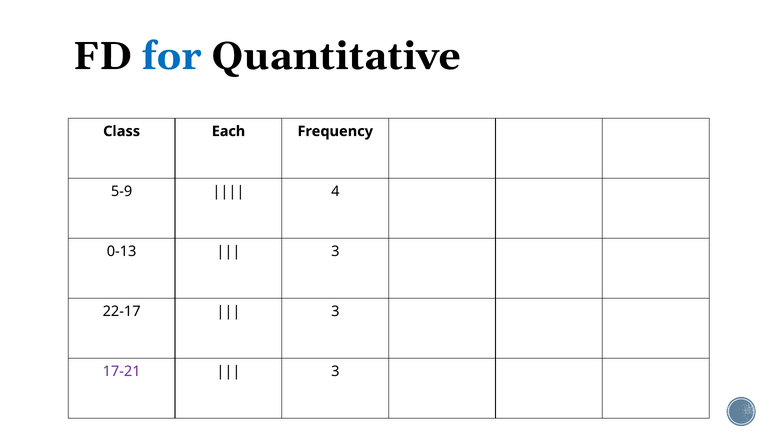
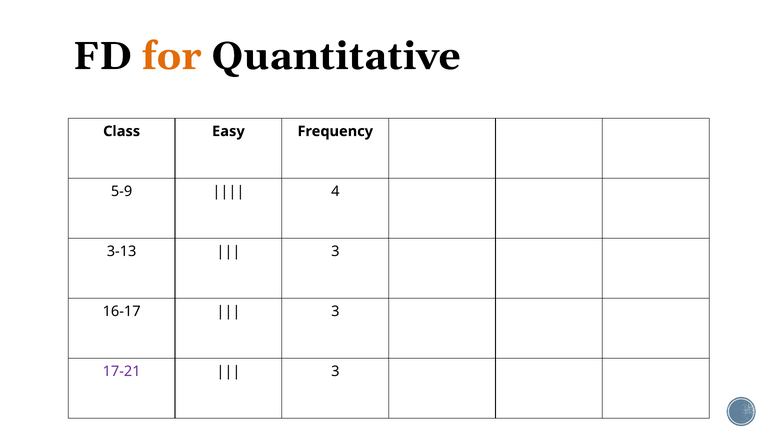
for colour: blue -> orange
Each: Each -> Easy
0-13: 0-13 -> 3-13
22-17: 22-17 -> 16-17
